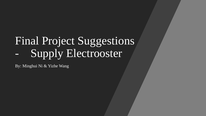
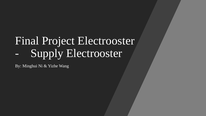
Project Suggestions: Suggestions -> Electrooster
